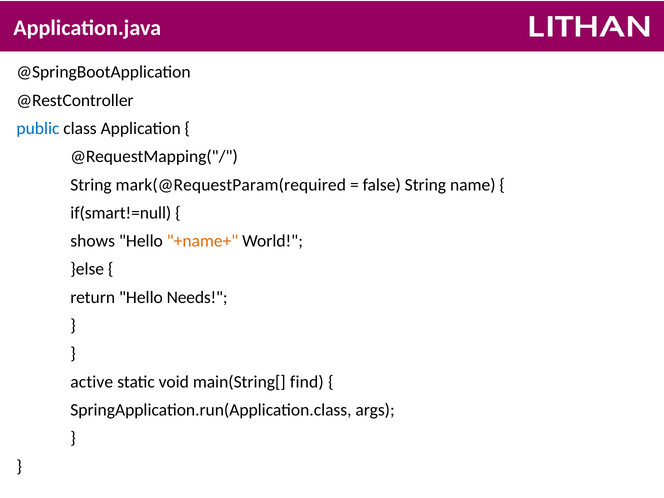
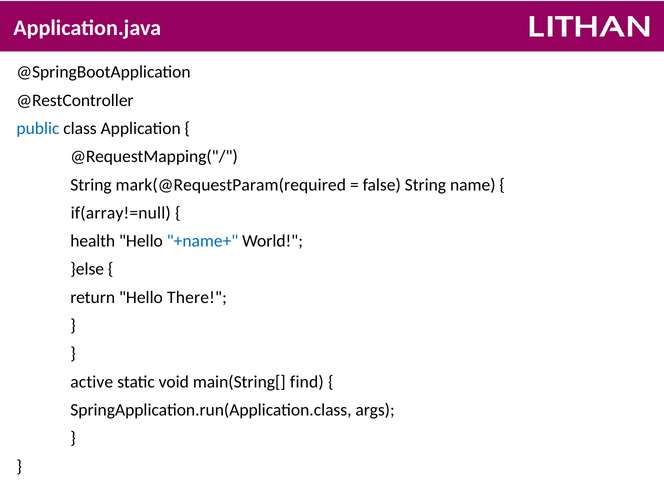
if(smart!=null: if(smart!=null -> if(array!=null
shows: shows -> health
+name+ colour: orange -> blue
Needs: Needs -> There
